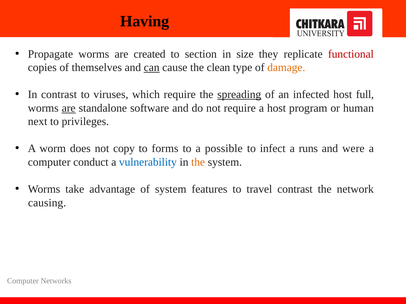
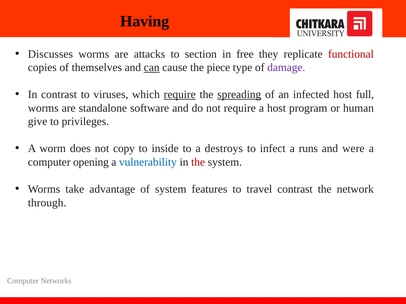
Propagate: Propagate -> Discusses
created: created -> attacks
size: size -> free
clean: clean -> piece
damage colour: orange -> purple
require at (180, 95) underline: none -> present
are at (69, 108) underline: present -> none
next: next -> give
forms: forms -> inside
possible: possible -> destroys
conduct: conduct -> opening
the at (198, 162) colour: orange -> red
causing: causing -> through
